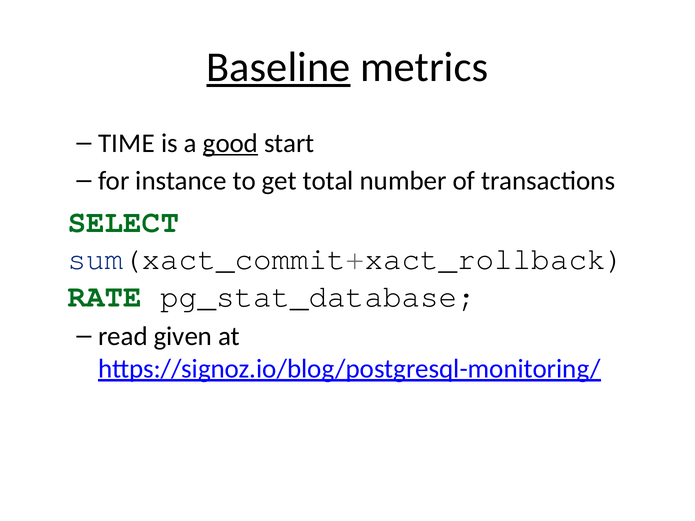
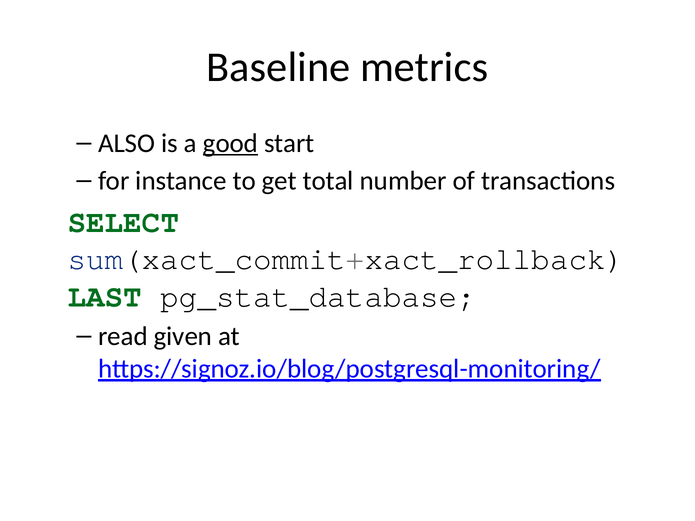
Baseline underline: present -> none
TIME: TIME -> ALSO
RATE: RATE -> LAST
